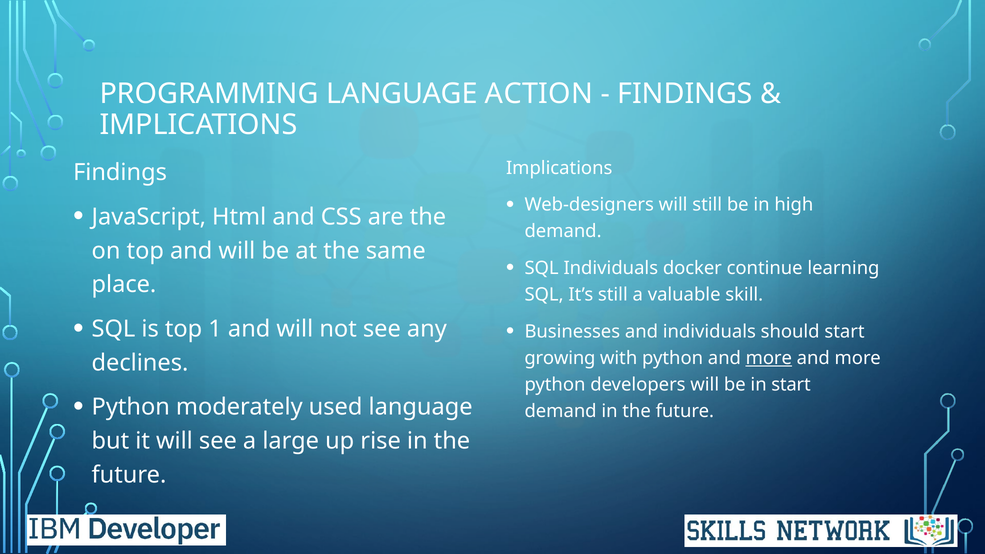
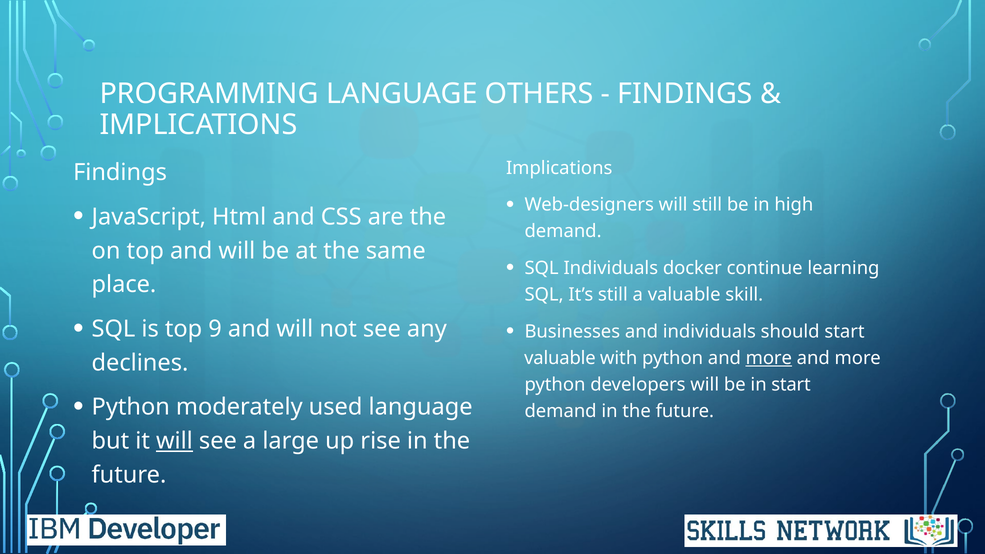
ACTION: ACTION -> OTHERS
1: 1 -> 9
growing at (560, 358): growing -> valuable
will at (174, 441) underline: none -> present
